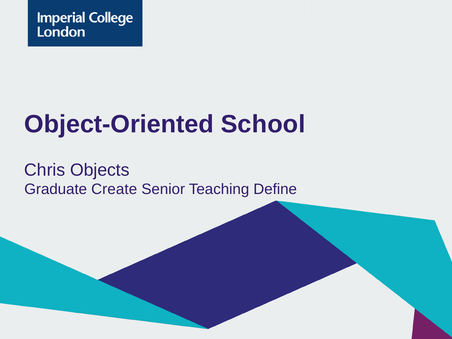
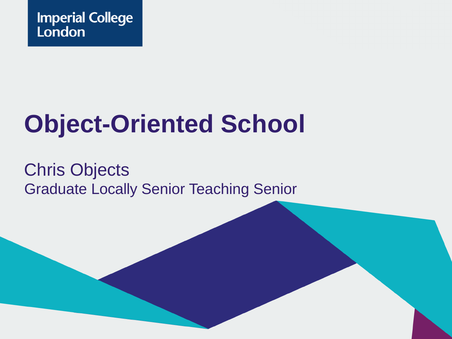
Create: Create -> Locally
Teaching Define: Define -> Senior
